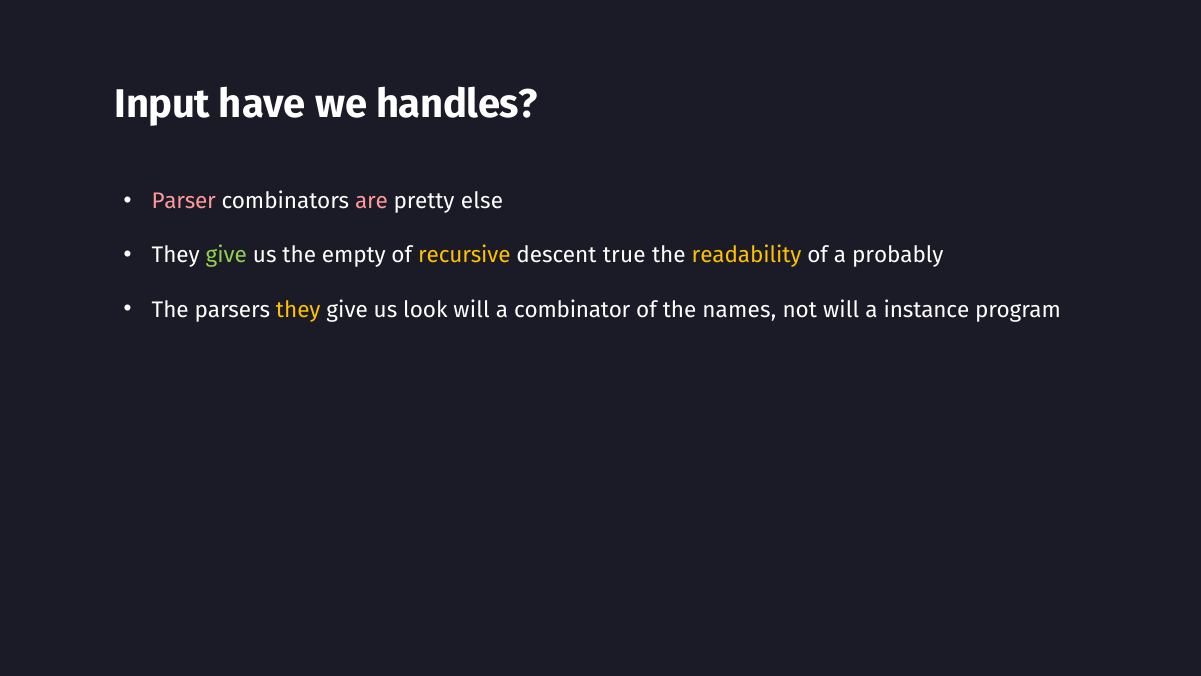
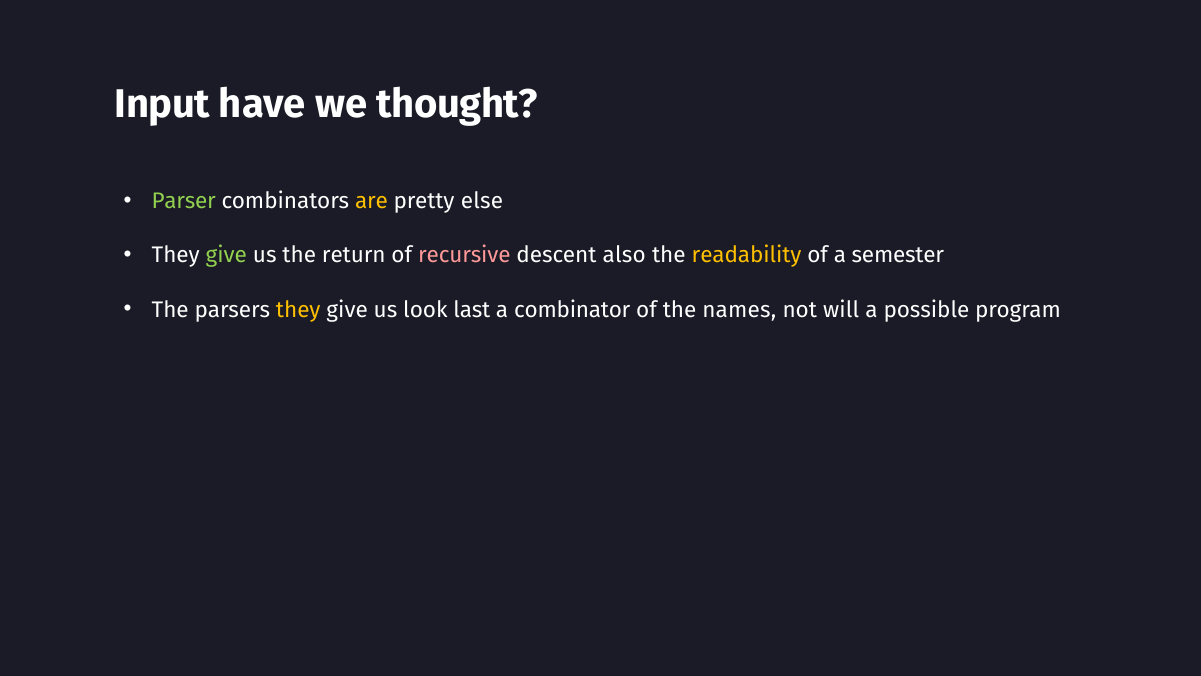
handles: handles -> thought
Parser colour: pink -> light green
are colour: pink -> yellow
empty: empty -> return
recursive colour: yellow -> pink
true: true -> also
probably: probably -> semester
look will: will -> last
instance: instance -> possible
